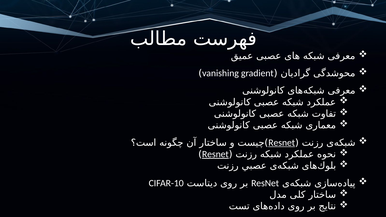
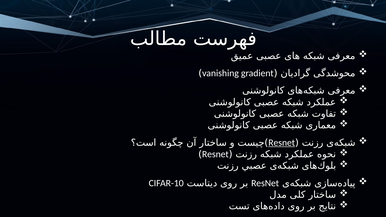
Resnet at (215, 154) underline: present -> none
